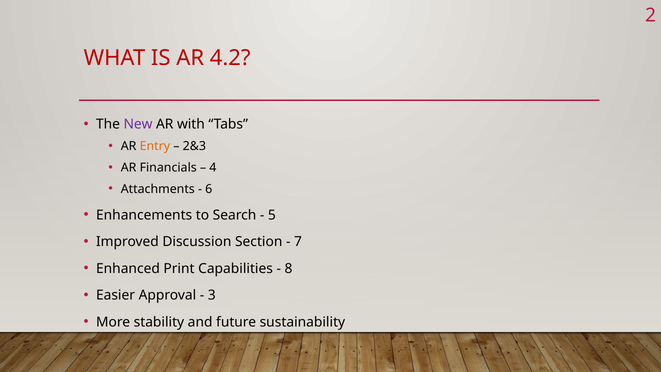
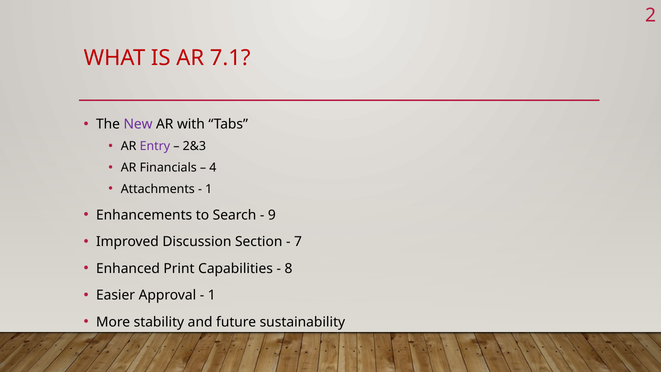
4.2: 4.2 -> 7.1
Entry colour: orange -> purple
6 at (209, 189): 6 -> 1
5: 5 -> 9
3 at (212, 295): 3 -> 1
